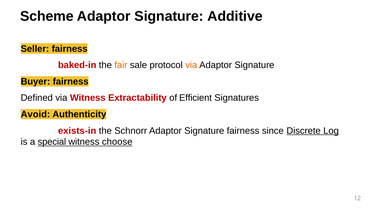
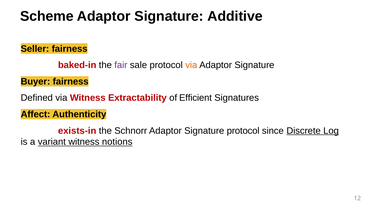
fair colour: orange -> purple
Avoid: Avoid -> Affect
Signature fairness: fairness -> protocol
special: special -> variant
choose: choose -> notions
